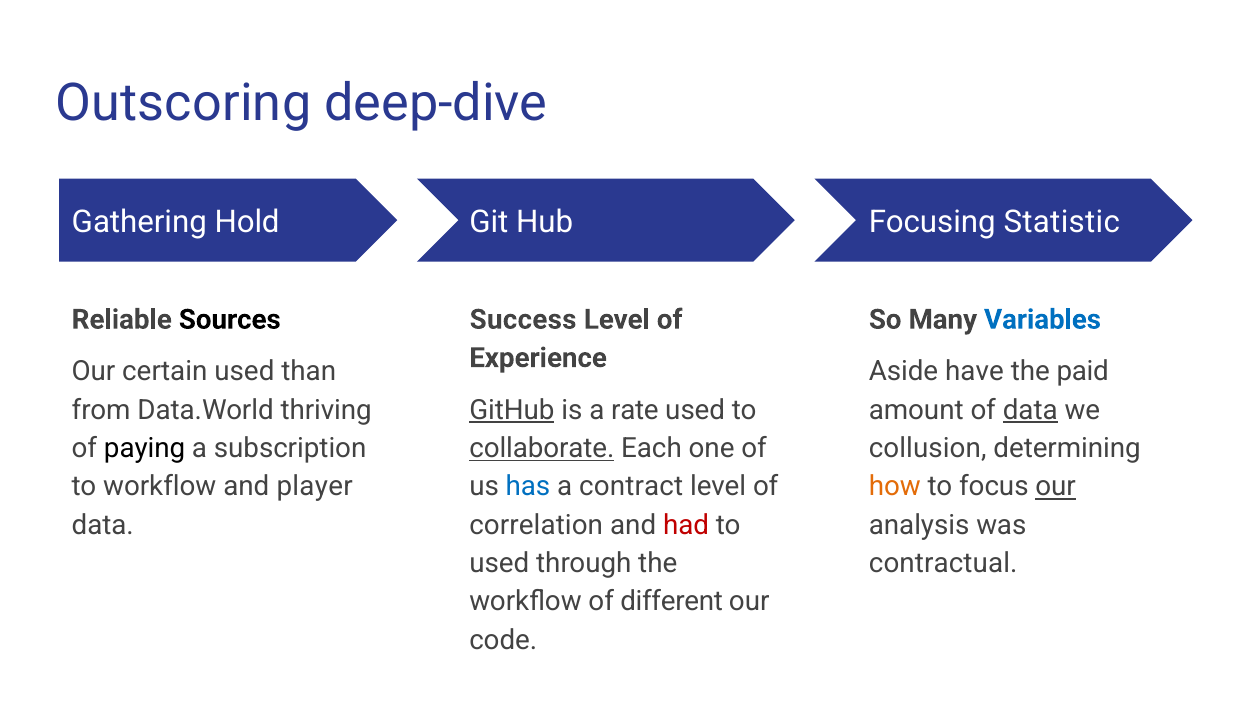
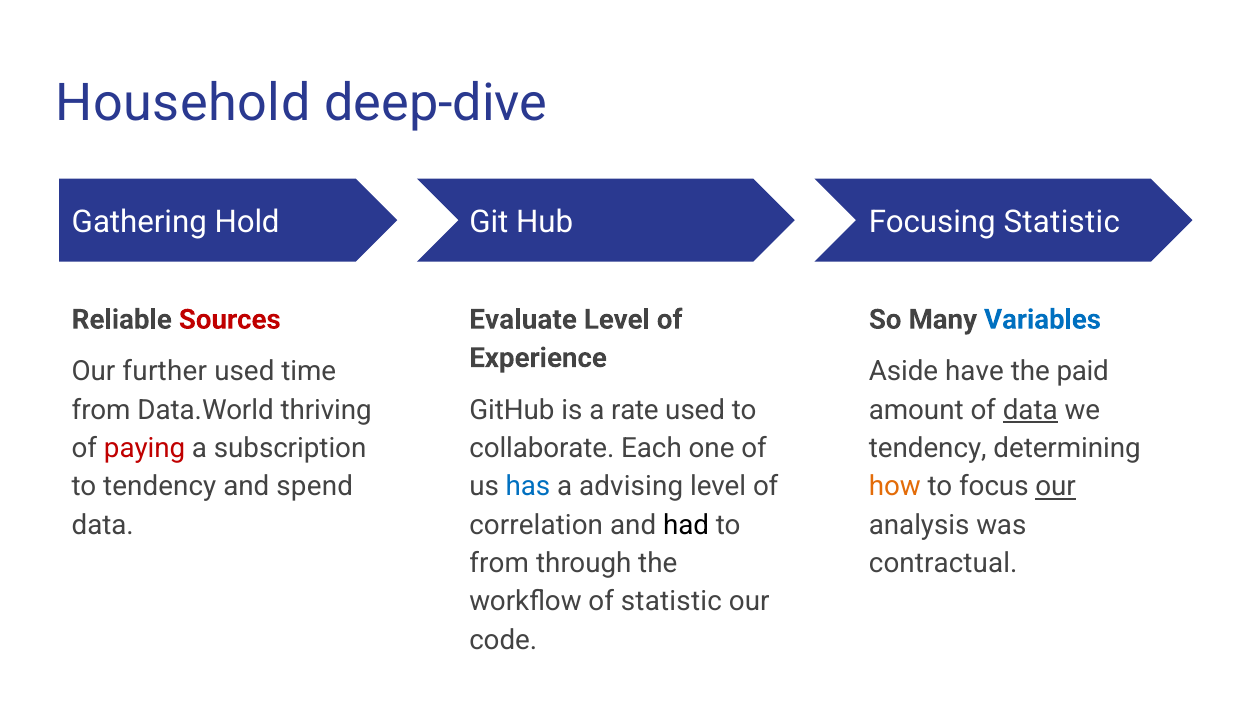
Outscoring: Outscoring -> Household
Sources colour: black -> red
Success: Success -> Evaluate
certain: certain -> further
than: than -> time
GitHub underline: present -> none
paying colour: black -> red
collaborate underline: present -> none
collusion at (928, 449): collusion -> tendency
to workflow: workflow -> tendency
player: player -> spend
contract: contract -> advising
had colour: red -> black
used at (499, 564): used -> from
of different: different -> statistic
